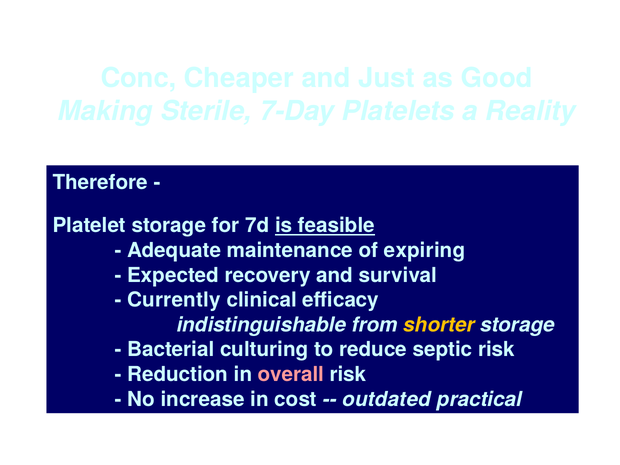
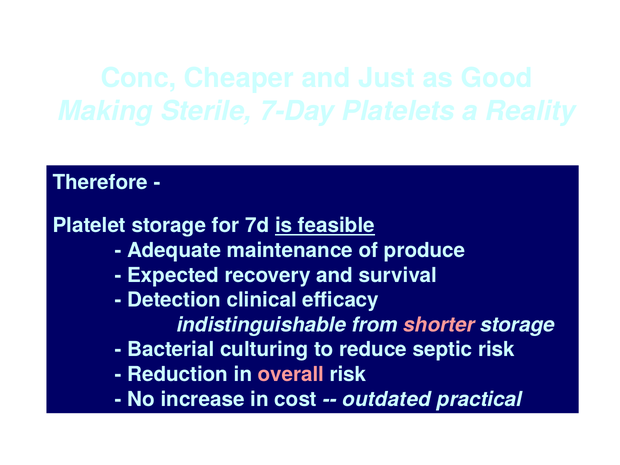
expiring: expiring -> produce
Currently: Currently -> Detection
shorter colour: yellow -> pink
